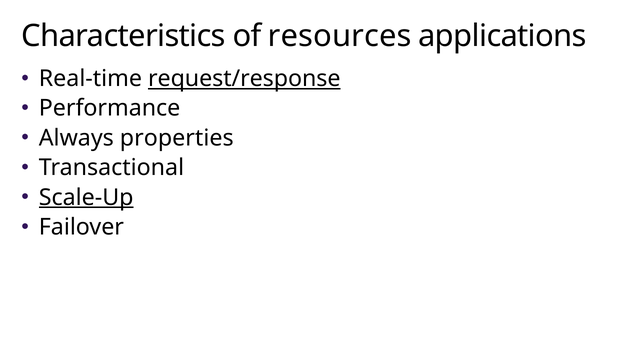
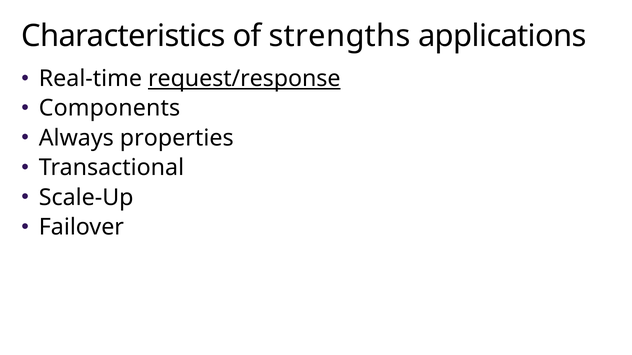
resources: resources -> strengths
Performance: Performance -> Components
Scale-Up underline: present -> none
